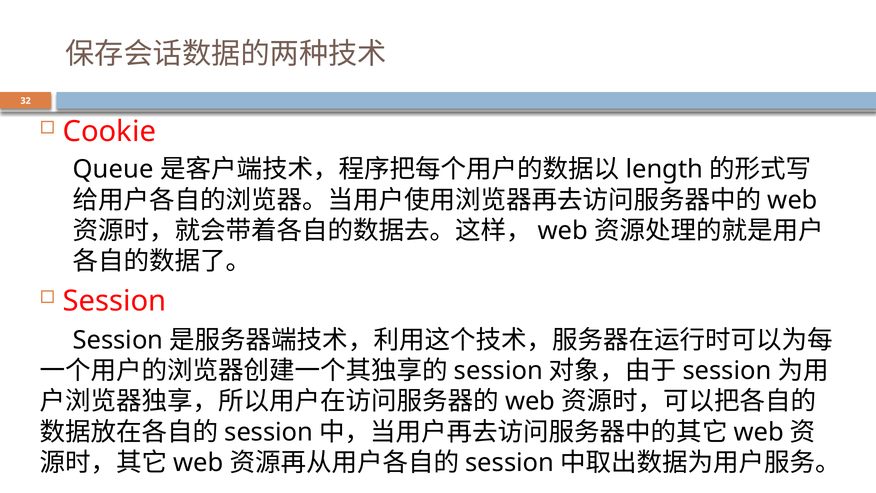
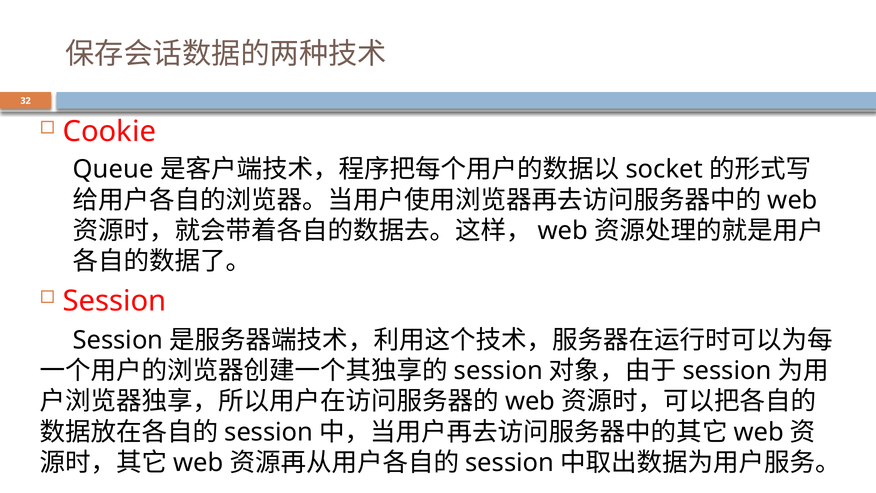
length: length -> socket
